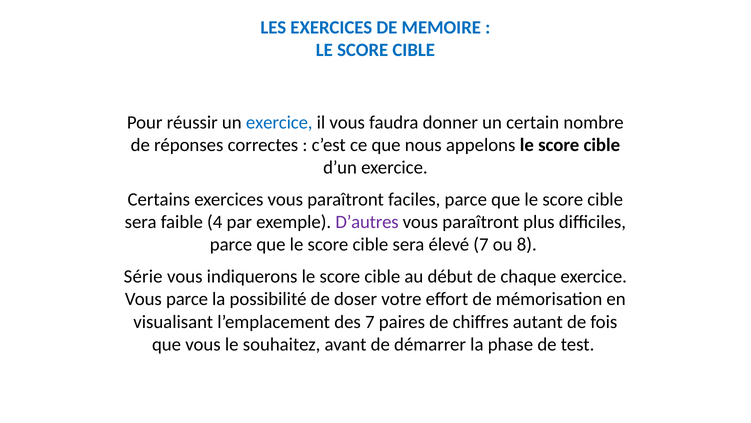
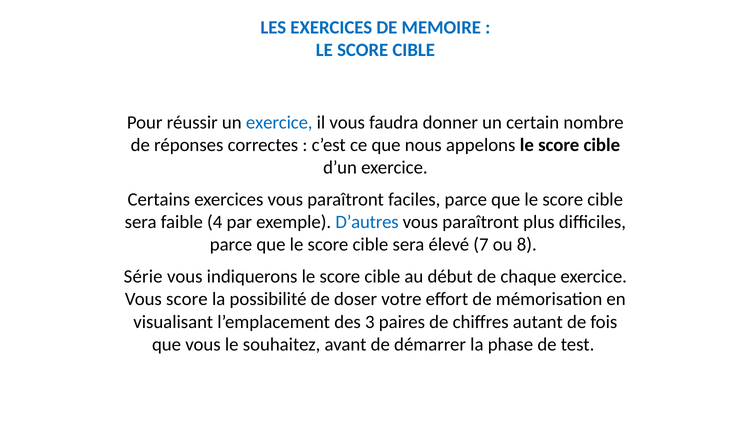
D’autres colour: purple -> blue
Vous parce: parce -> score
des 7: 7 -> 3
